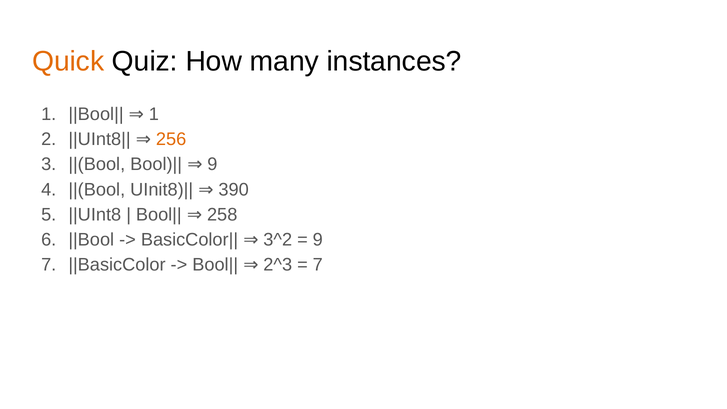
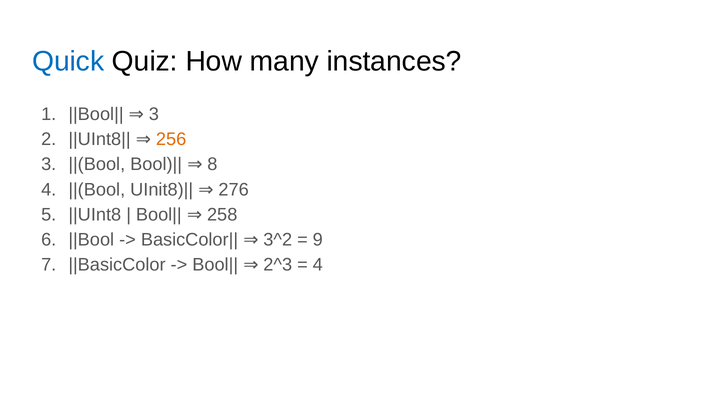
Quick colour: orange -> blue
1 at (154, 114): 1 -> 3
9 at (212, 164): 9 -> 8
390: 390 -> 276
7 at (318, 265): 7 -> 4
